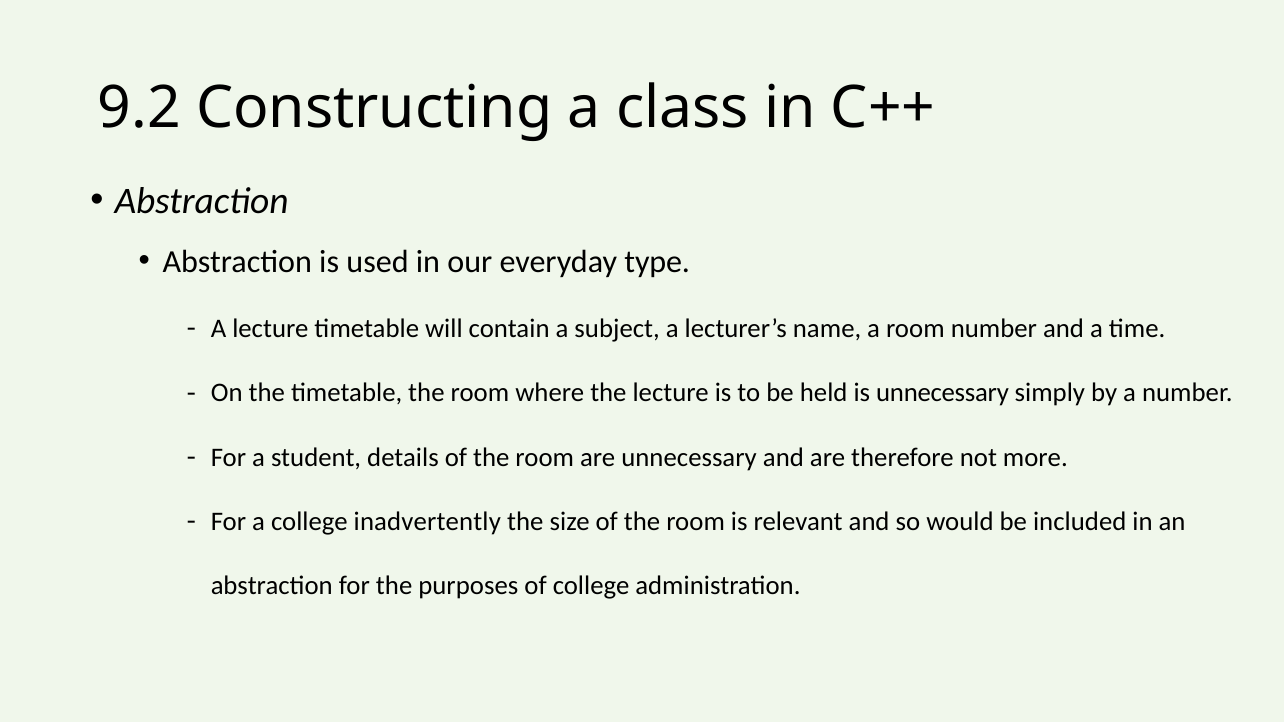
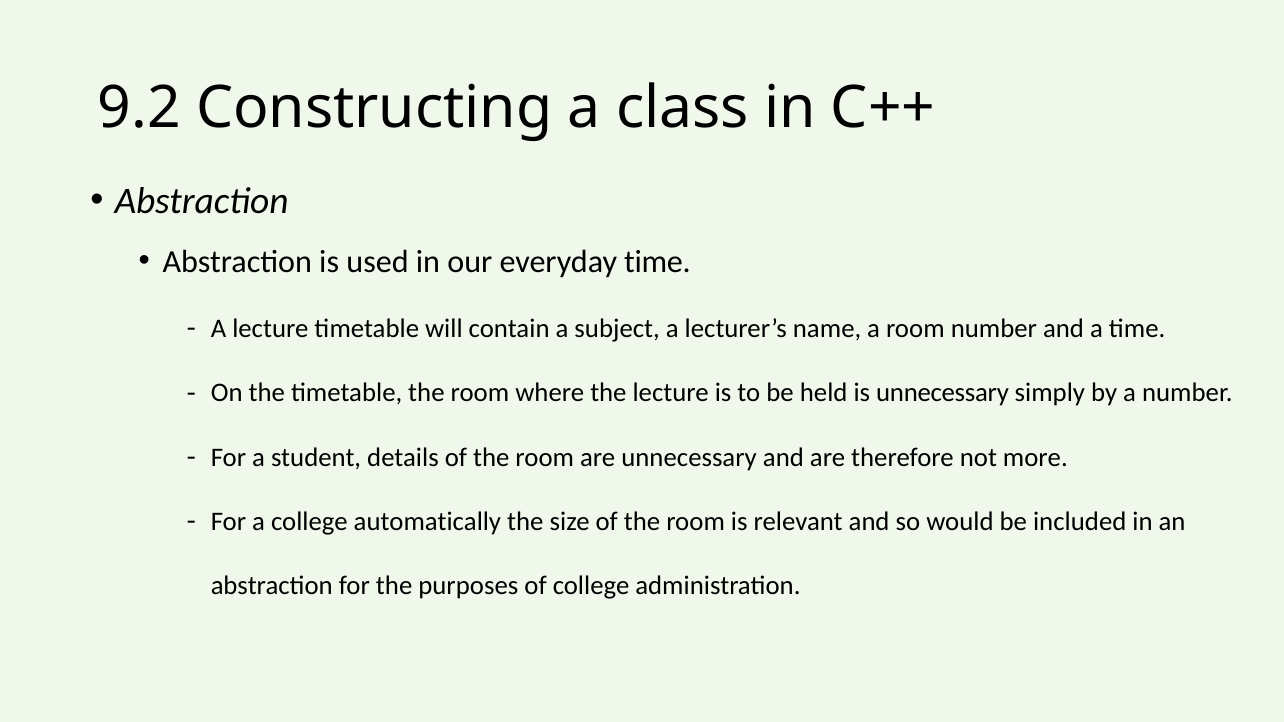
everyday type: type -> time
inadvertently: inadvertently -> automatically
